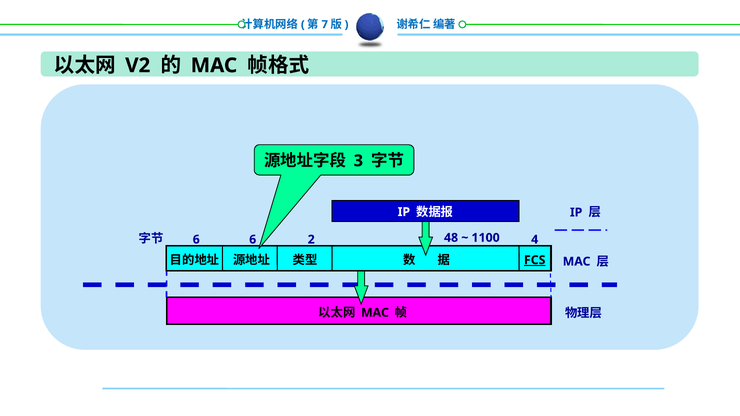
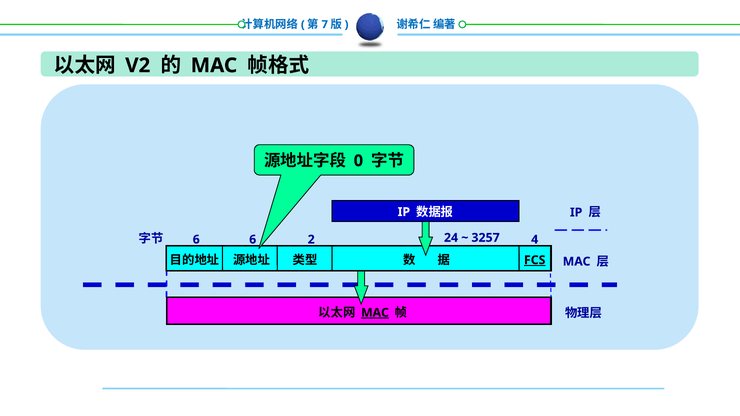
3: 3 -> 0
48: 48 -> 24
1100: 1100 -> 3257
MAC at (375, 313) underline: none -> present
